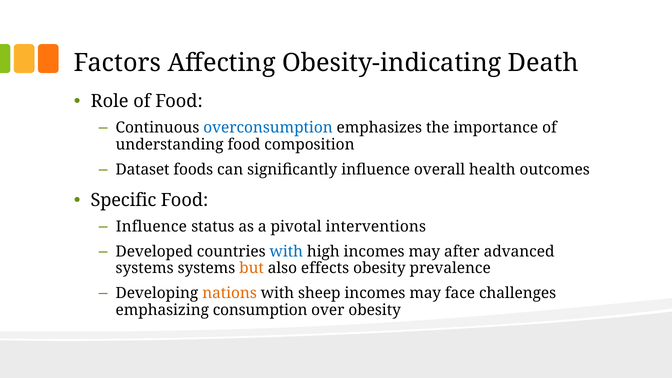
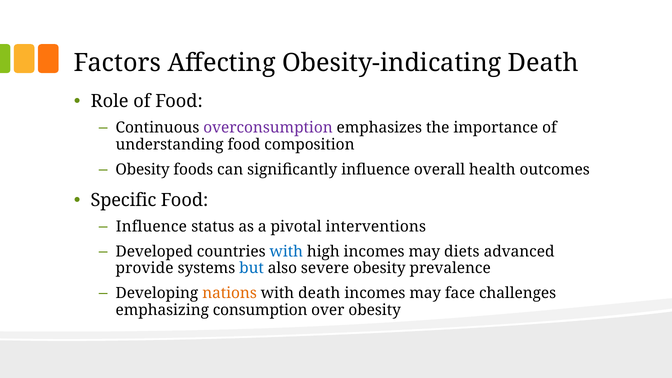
overconsumption colour: blue -> purple
Dataset at (143, 169): Dataset -> Obesity
after: after -> diets
systems at (145, 268): systems -> provide
but colour: orange -> blue
effects: effects -> severe
with sheep: sheep -> death
